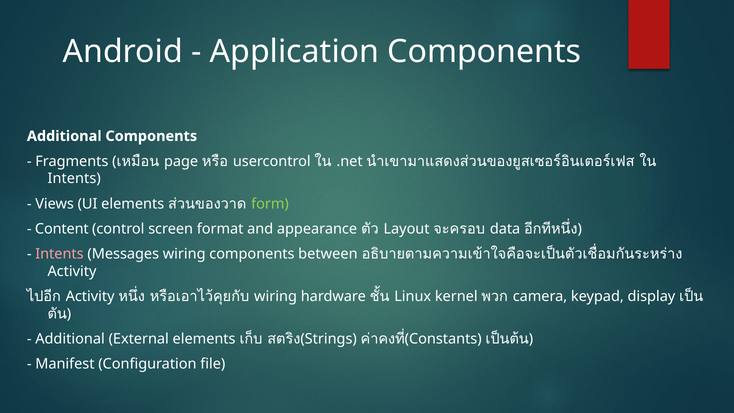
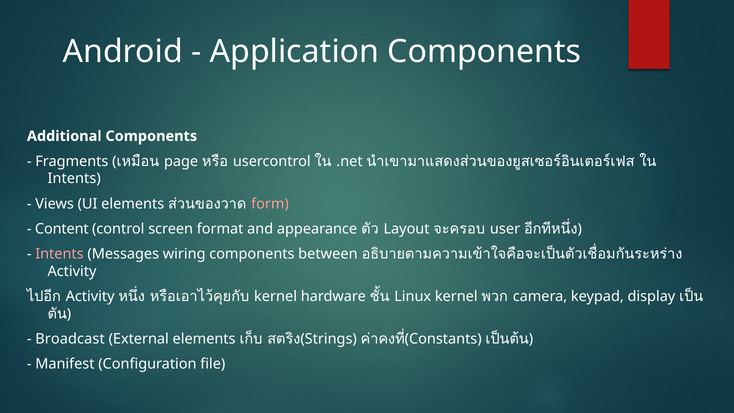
form colour: light green -> pink
data: data -> user
wiring at (276, 296): wiring -> kernel
Additional at (70, 339): Additional -> Broadcast
